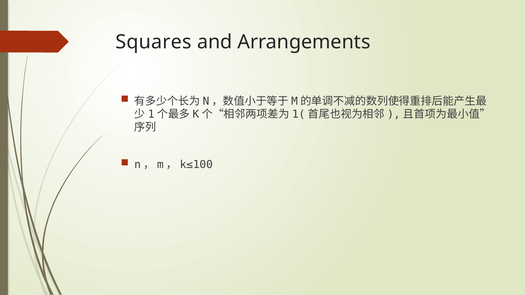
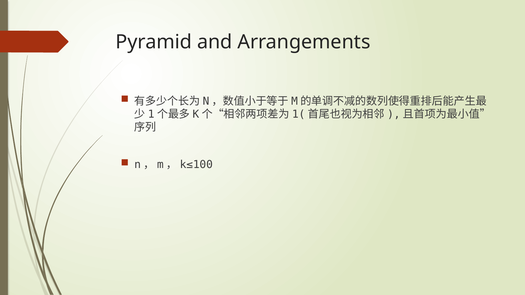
Squares: Squares -> Pyramid
